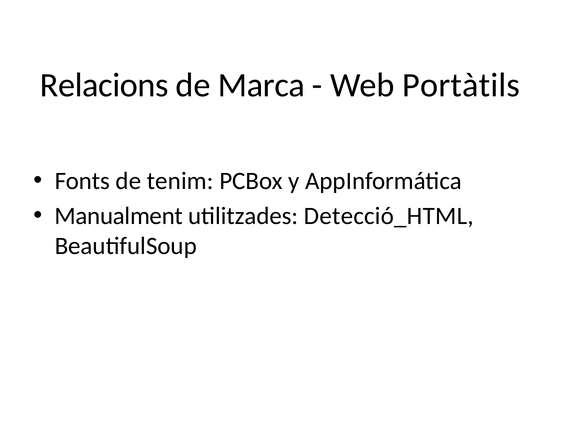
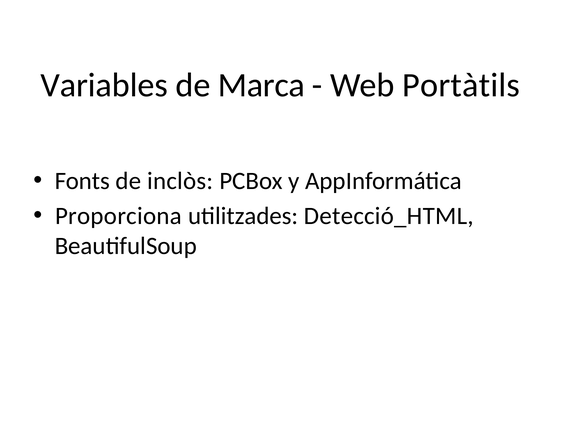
Relacions: Relacions -> Variables
tenim: tenim -> inclòs
Manualment: Manualment -> Proporciona
